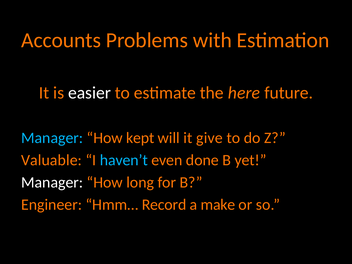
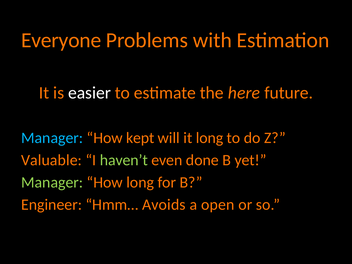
Accounts: Accounts -> Everyone
it give: give -> long
haven’t colour: light blue -> light green
Manager at (52, 182) colour: white -> light green
Record: Record -> Avoids
make: make -> open
